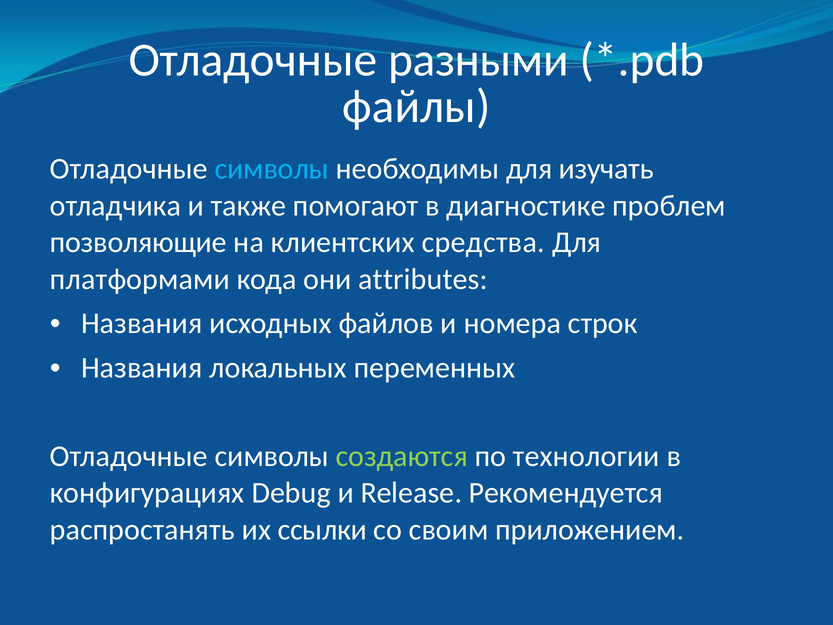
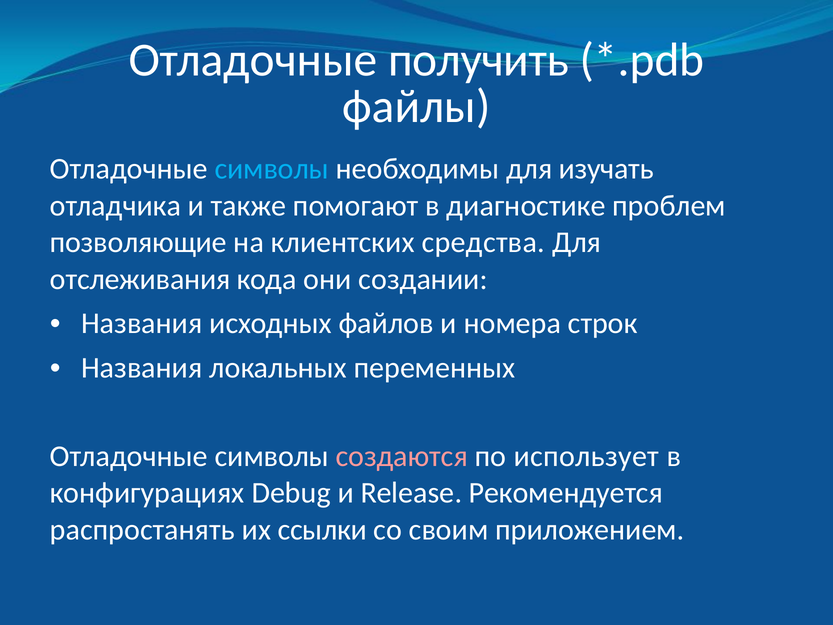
разными: разными -> получить
платформами: платформами -> отслеживания
attributes: attributes -> создании
создаются colour: light green -> pink
технологии: технологии -> использует
